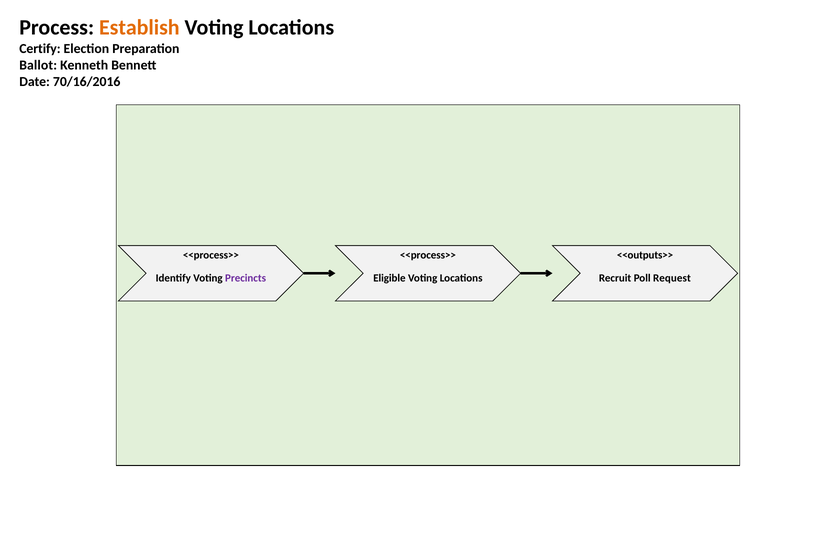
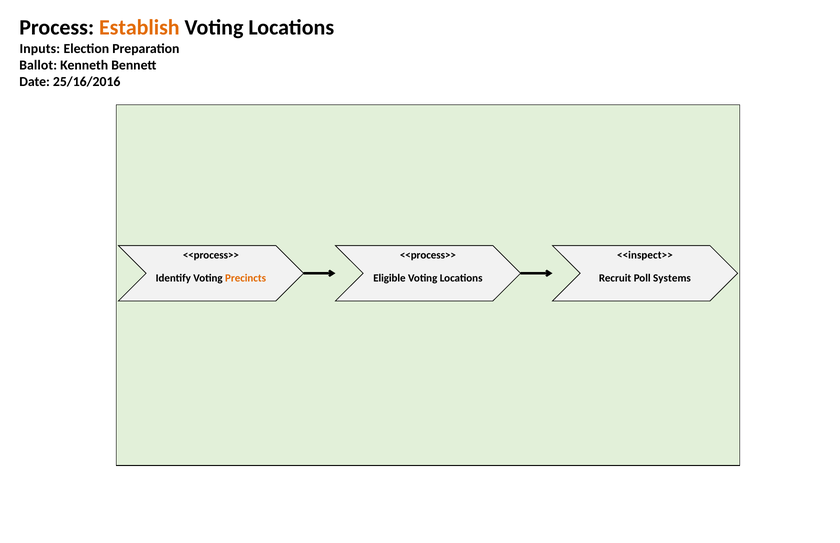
Certify: Certify -> Inputs
70/16/2016: 70/16/2016 -> 25/16/2016
<<outputs>>: <<outputs>> -> <<inspect>>
Precincts colour: purple -> orange
Request: Request -> Systems
